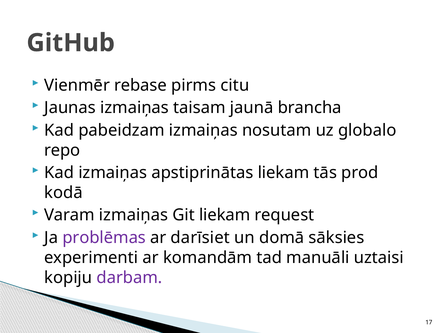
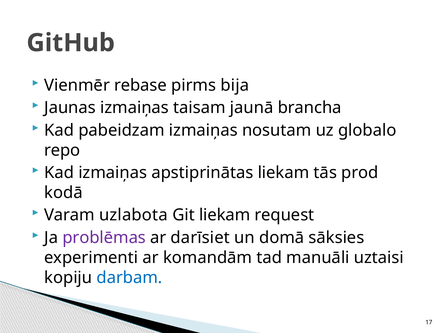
citu: citu -> bija
Varam izmaiņas: izmaiņas -> uzlabota
darbam colour: purple -> blue
